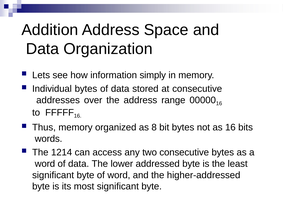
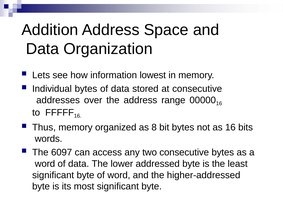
simply: simply -> lowest
1214: 1214 -> 6097
